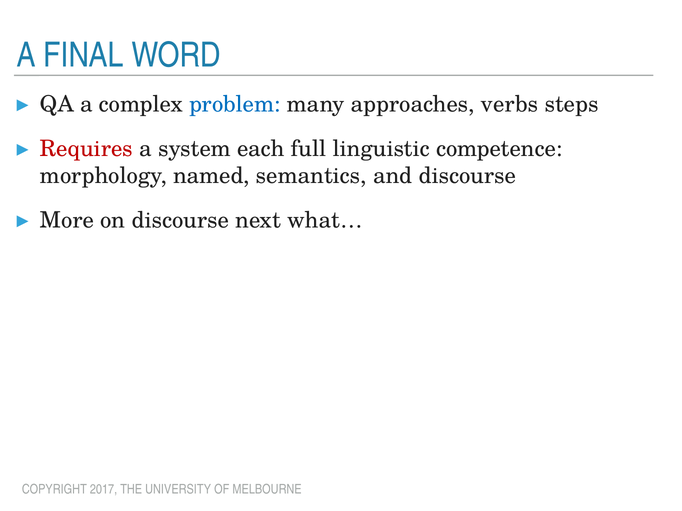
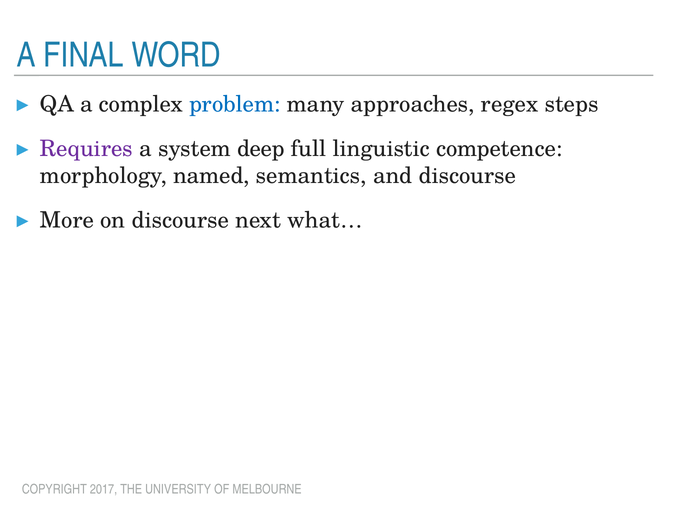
verbs: verbs -> regex
Requires colour: red -> purple
each: each -> deep
